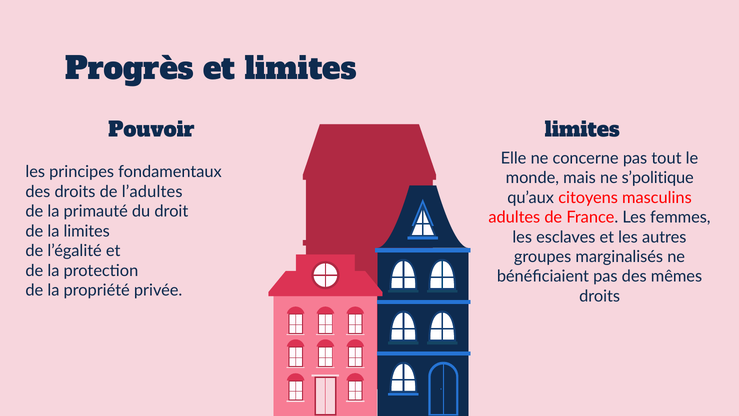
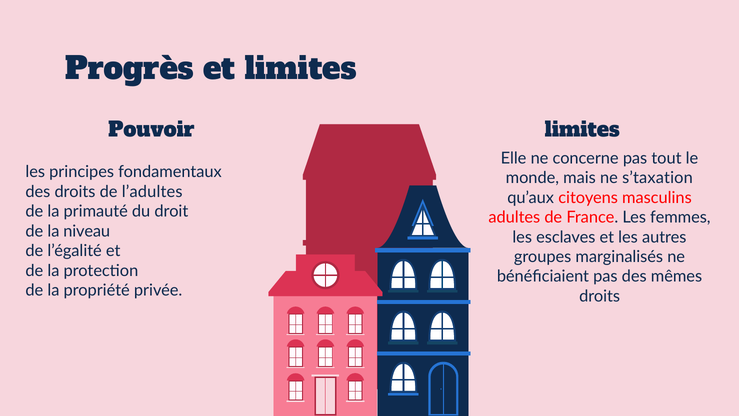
s’politique: s’politique -> s’taxation
la limites: limites -> niveau
